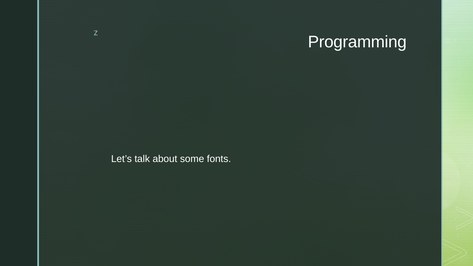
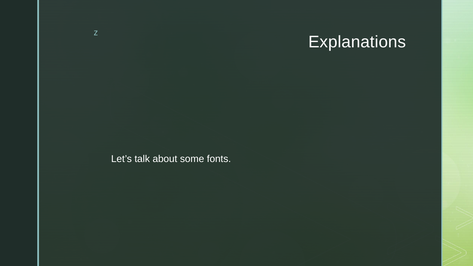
Programming: Programming -> Explanations
